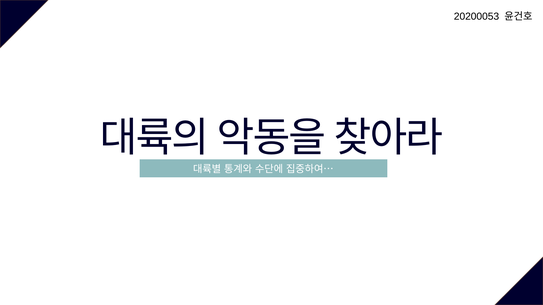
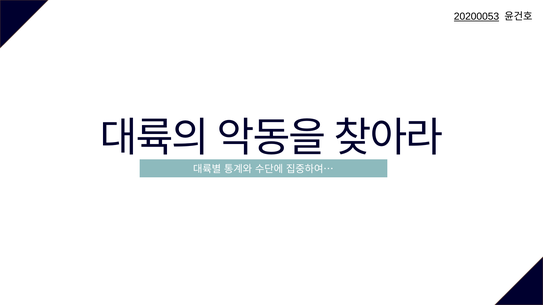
20200053 underline: none -> present
